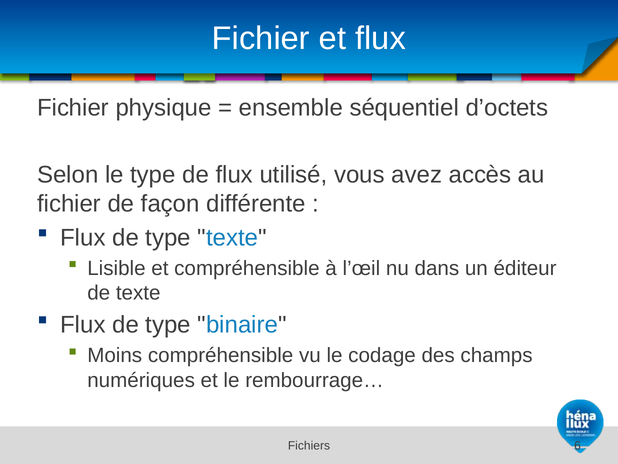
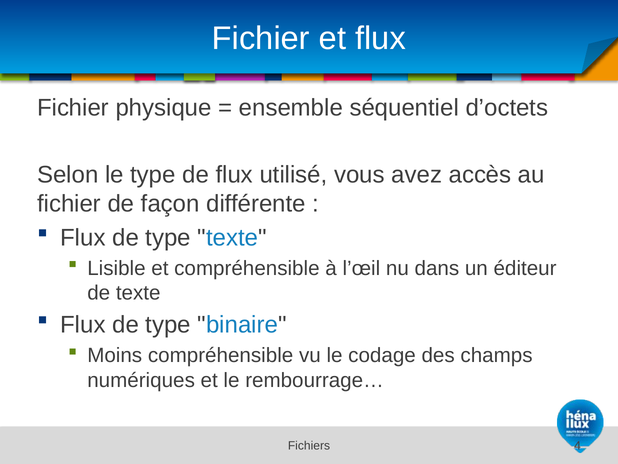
6: 6 -> 4
